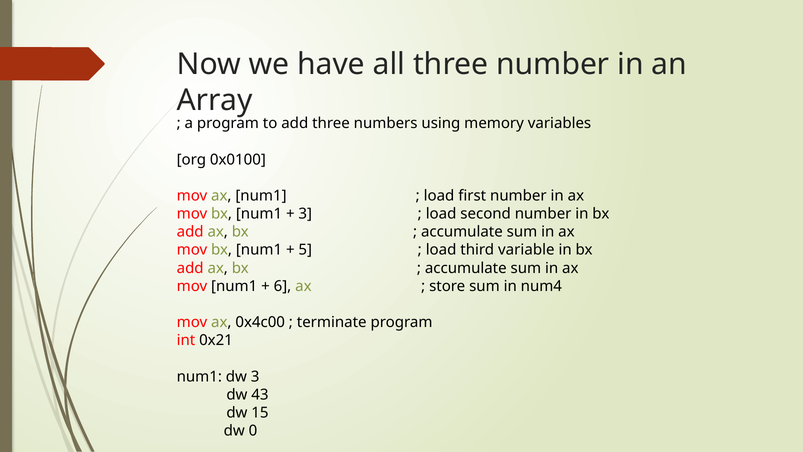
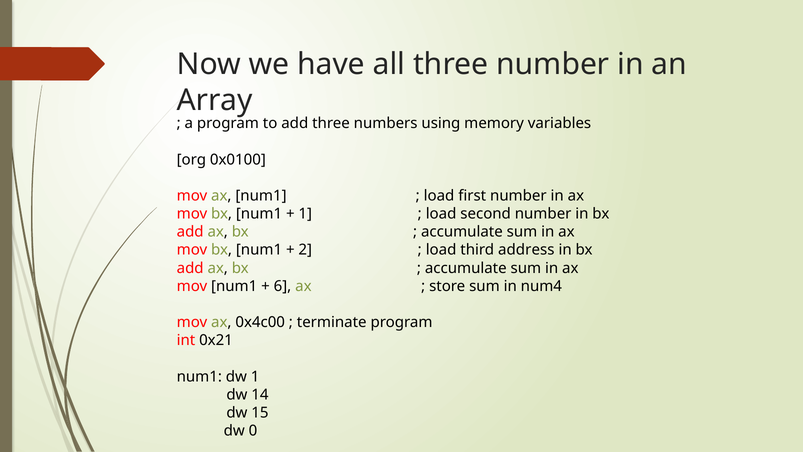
3 at (305, 214): 3 -> 1
5: 5 -> 2
variable: variable -> address
dw 3: 3 -> 1
43: 43 -> 14
